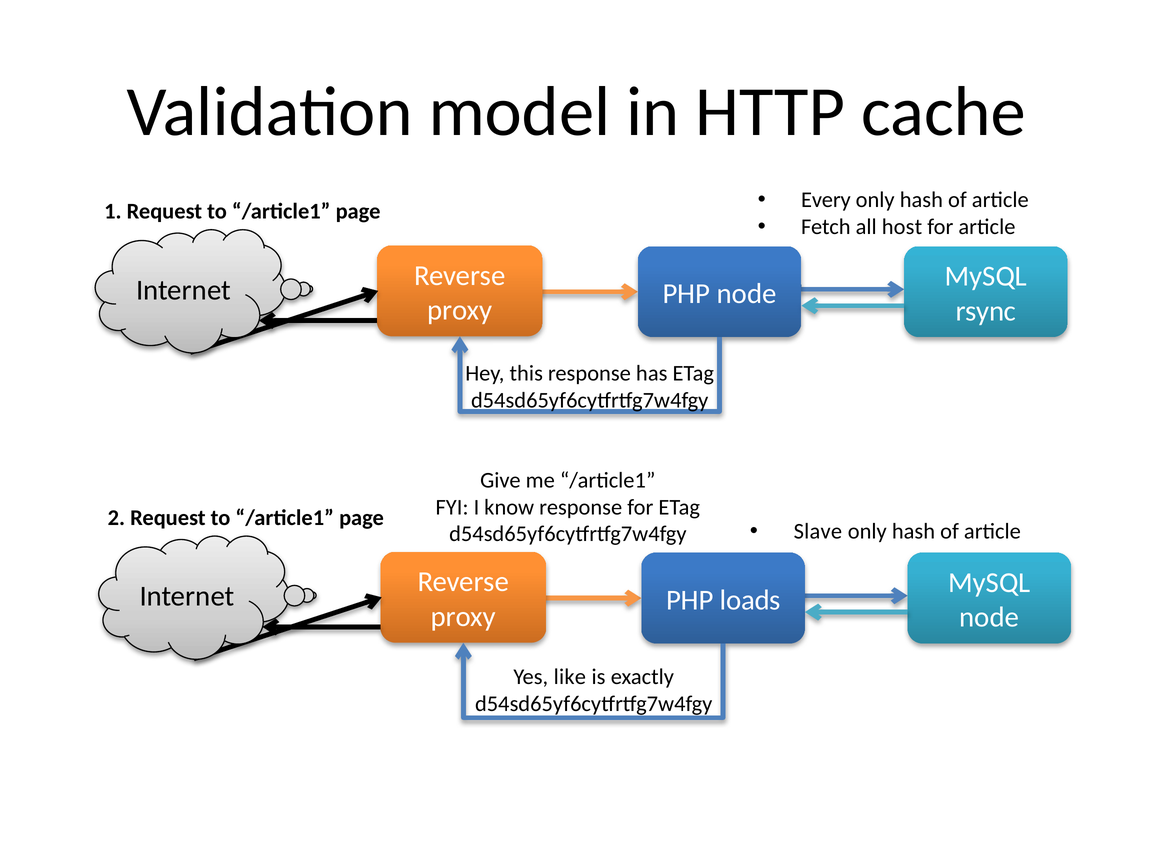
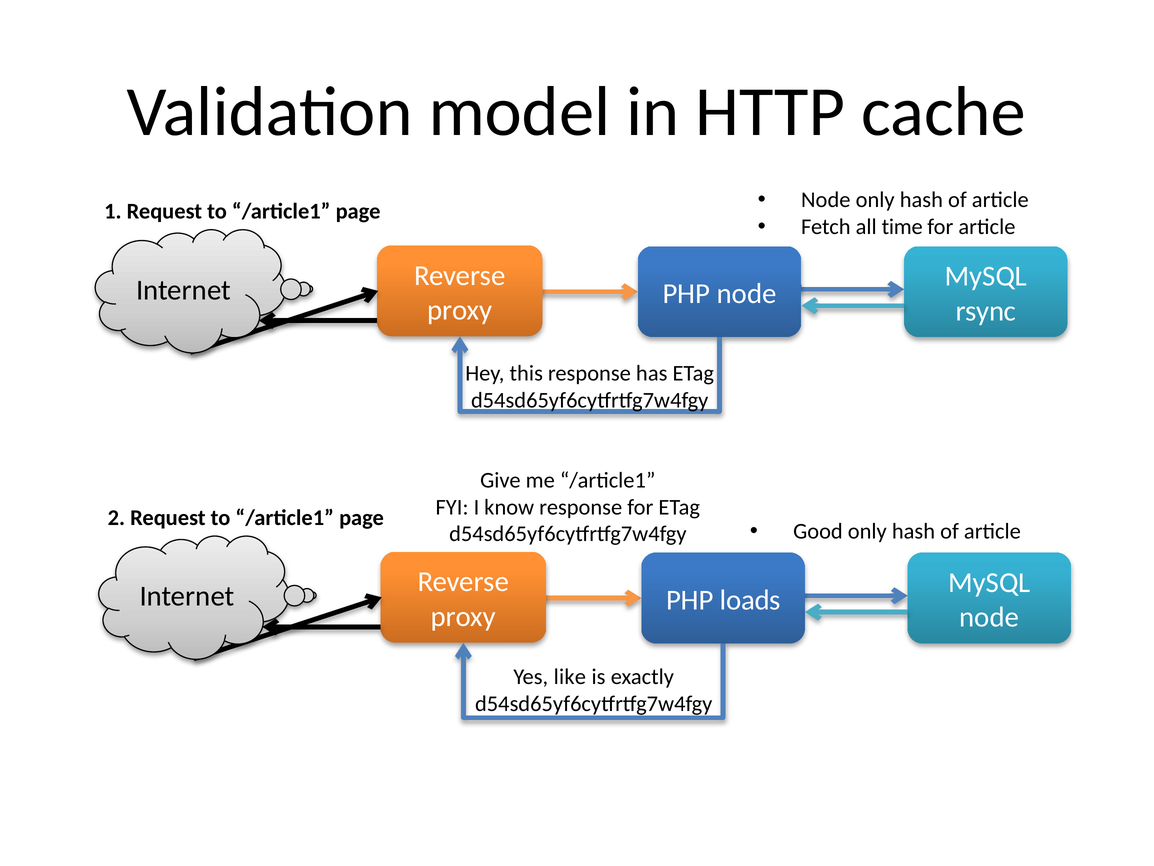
Every at (826, 200): Every -> Node
host: host -> time
Slave: Slave -> Good
